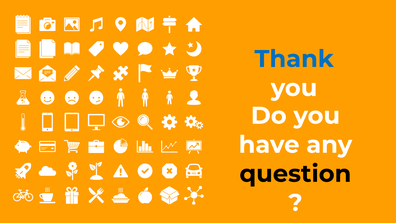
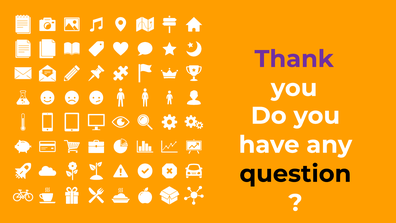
Thank colour: blue -> purple
